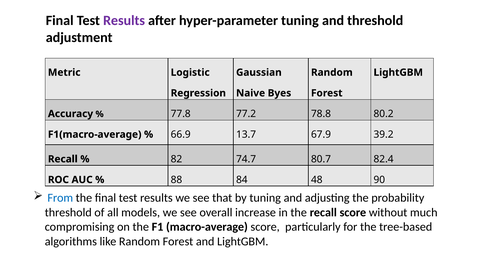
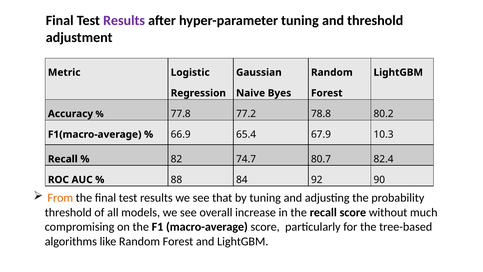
13.7: 13.7 -> 65.4
39.2: 39.2 -> 10.3
48: 48 -> 92
From colour: blue -> orange
